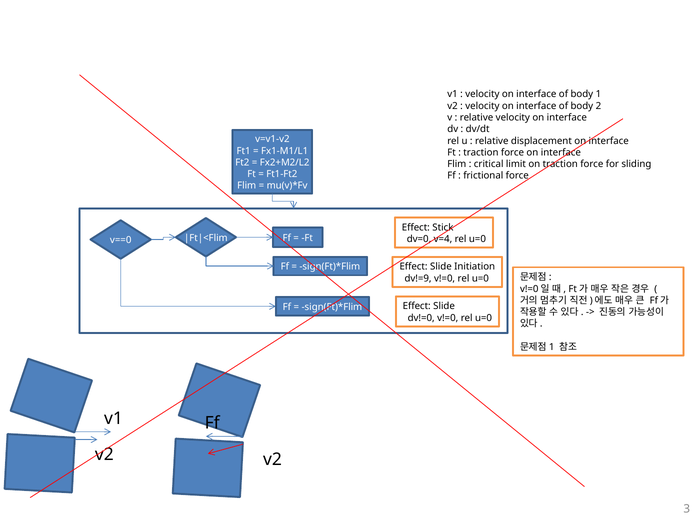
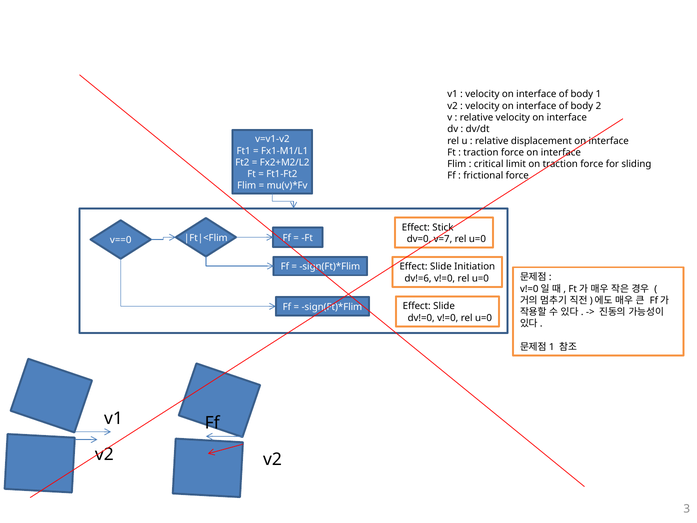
v=4: v=4 -> v=7
dv!=9: dv!=9 -> dv!=6
